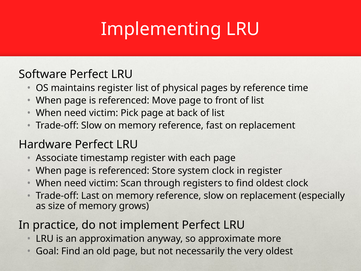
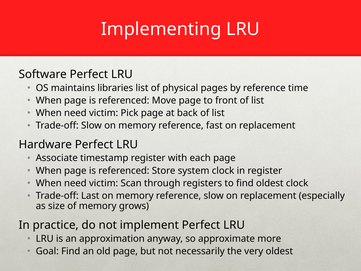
maintains register: register -> libraries
